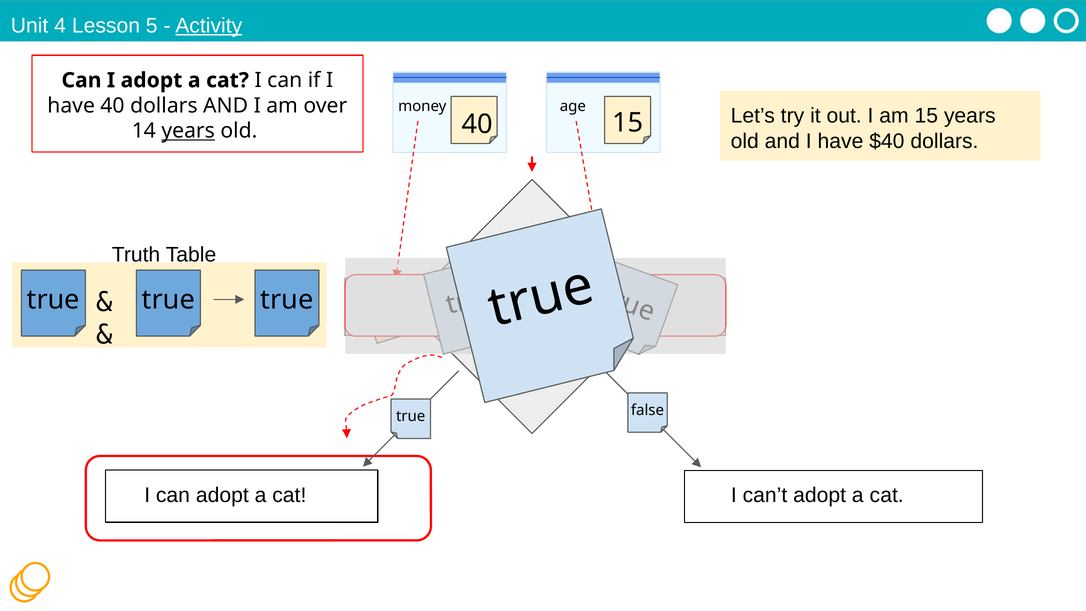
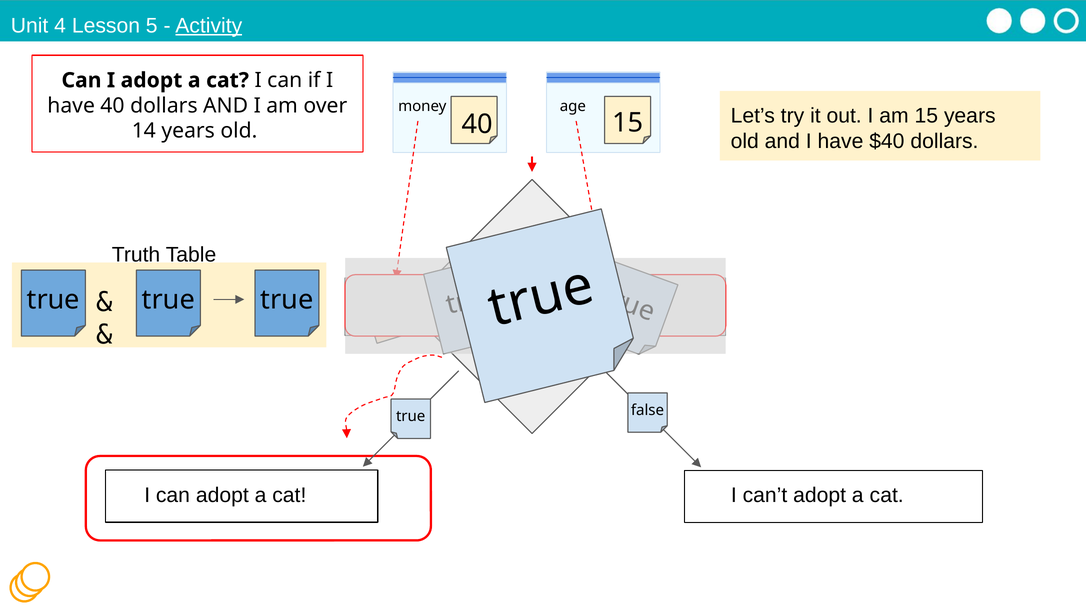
years at (188, 131) underline: present -> none
